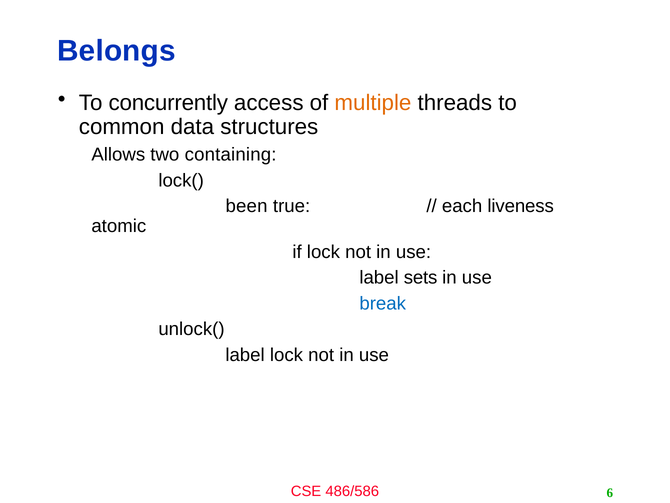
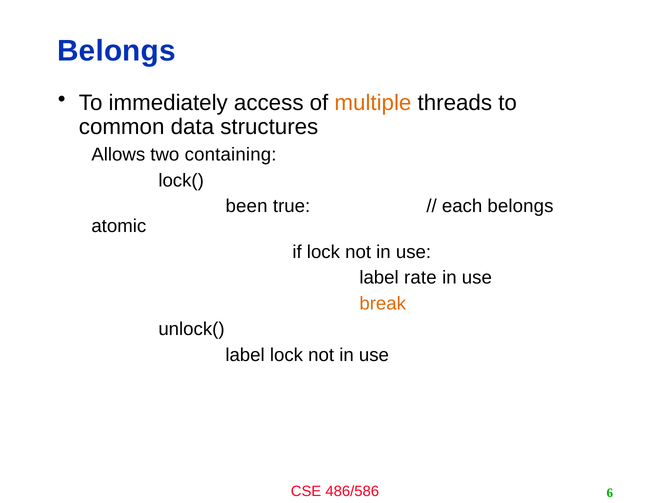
concurrently: concurrently -> immediately
each liveness: liveness -> belongs
sets: sets -> rate
break colour: blue -> orange
